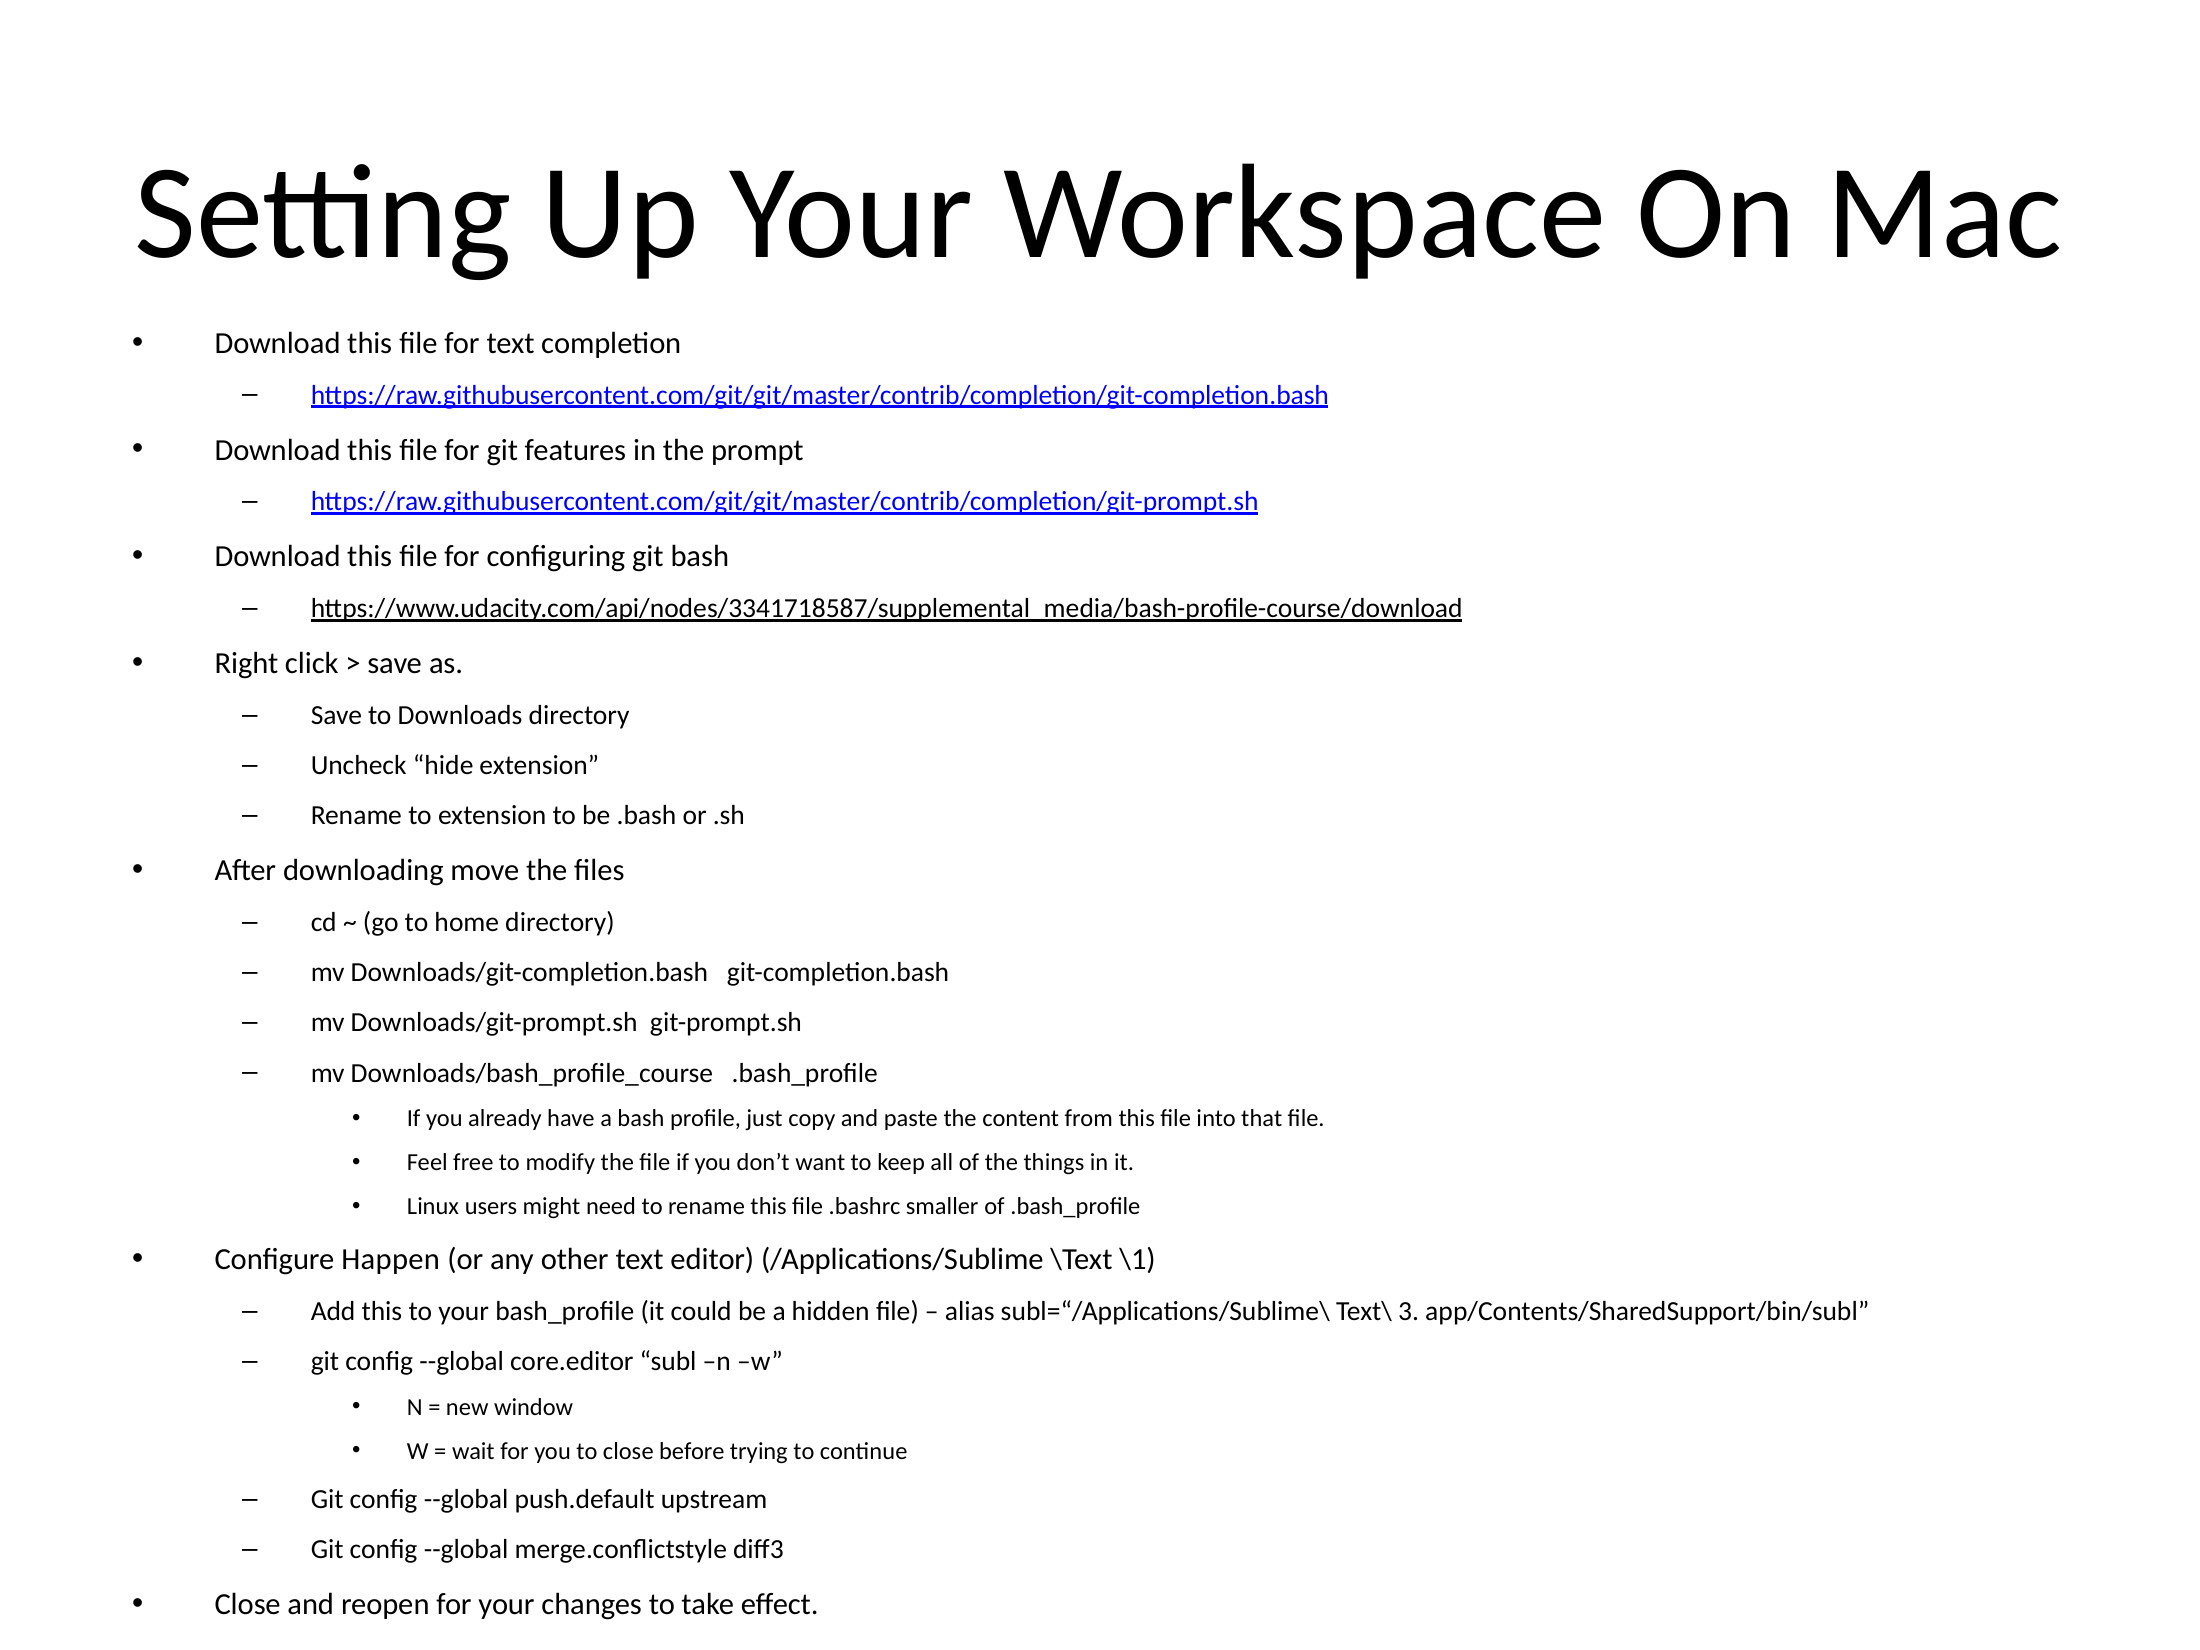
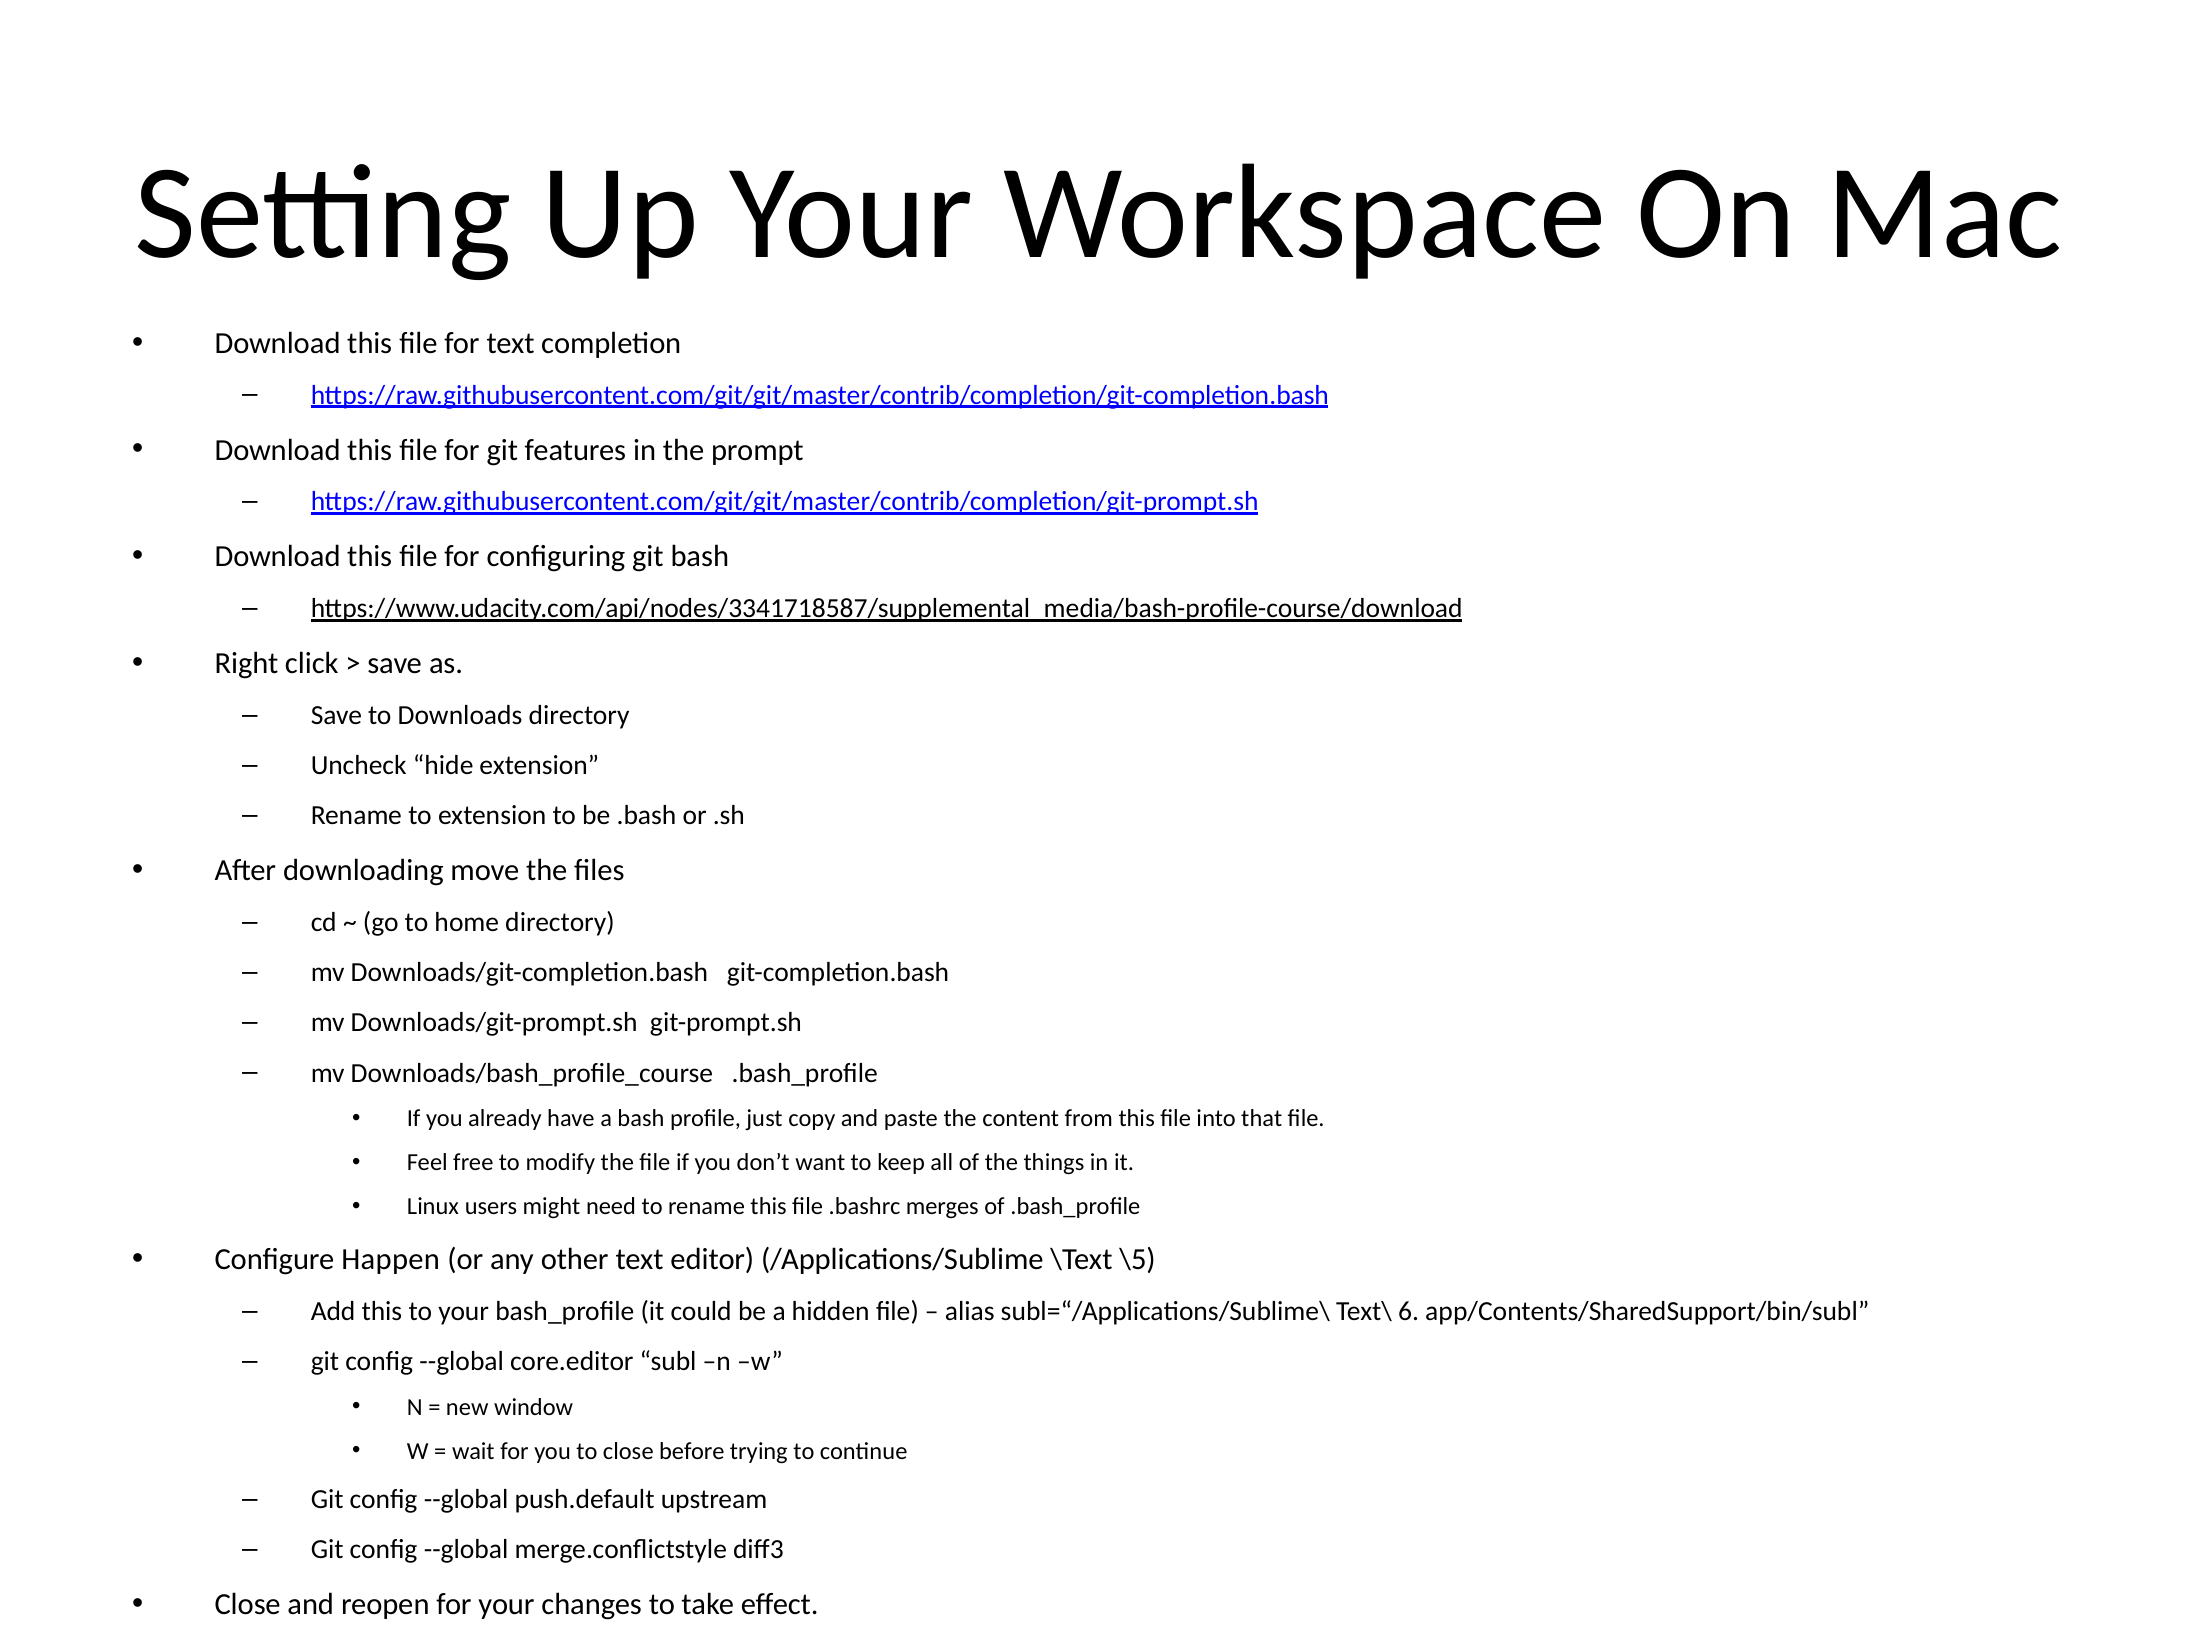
smaller: smaller -> merges
\1: \1 -> \5
3: 3 -> 6
